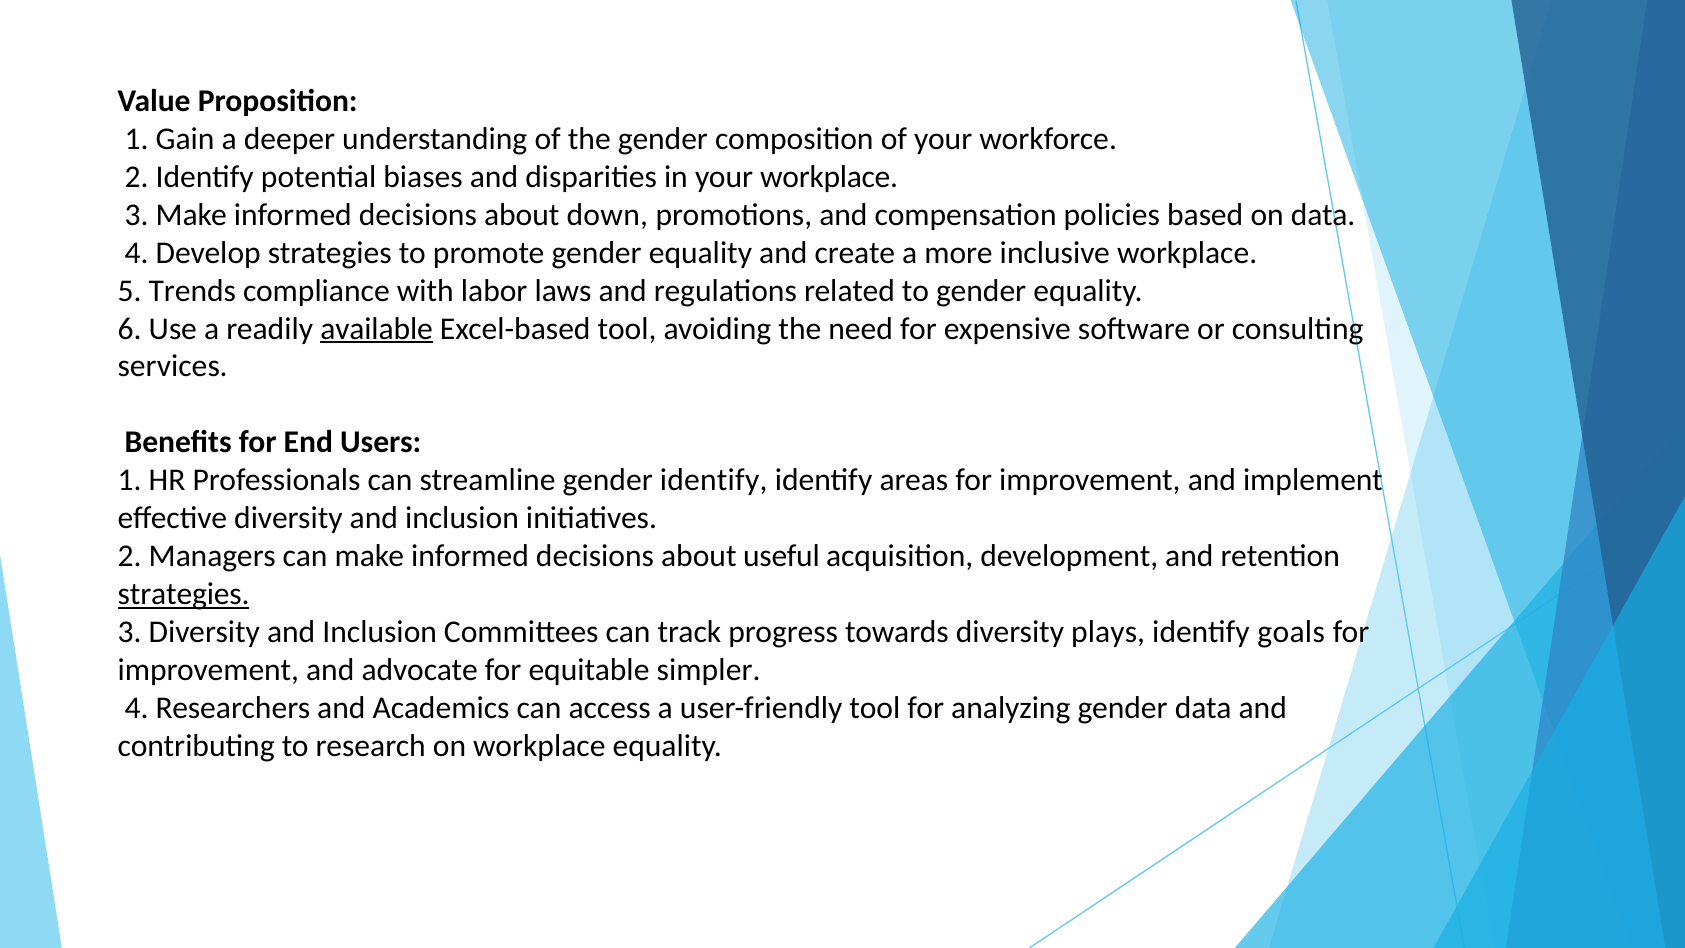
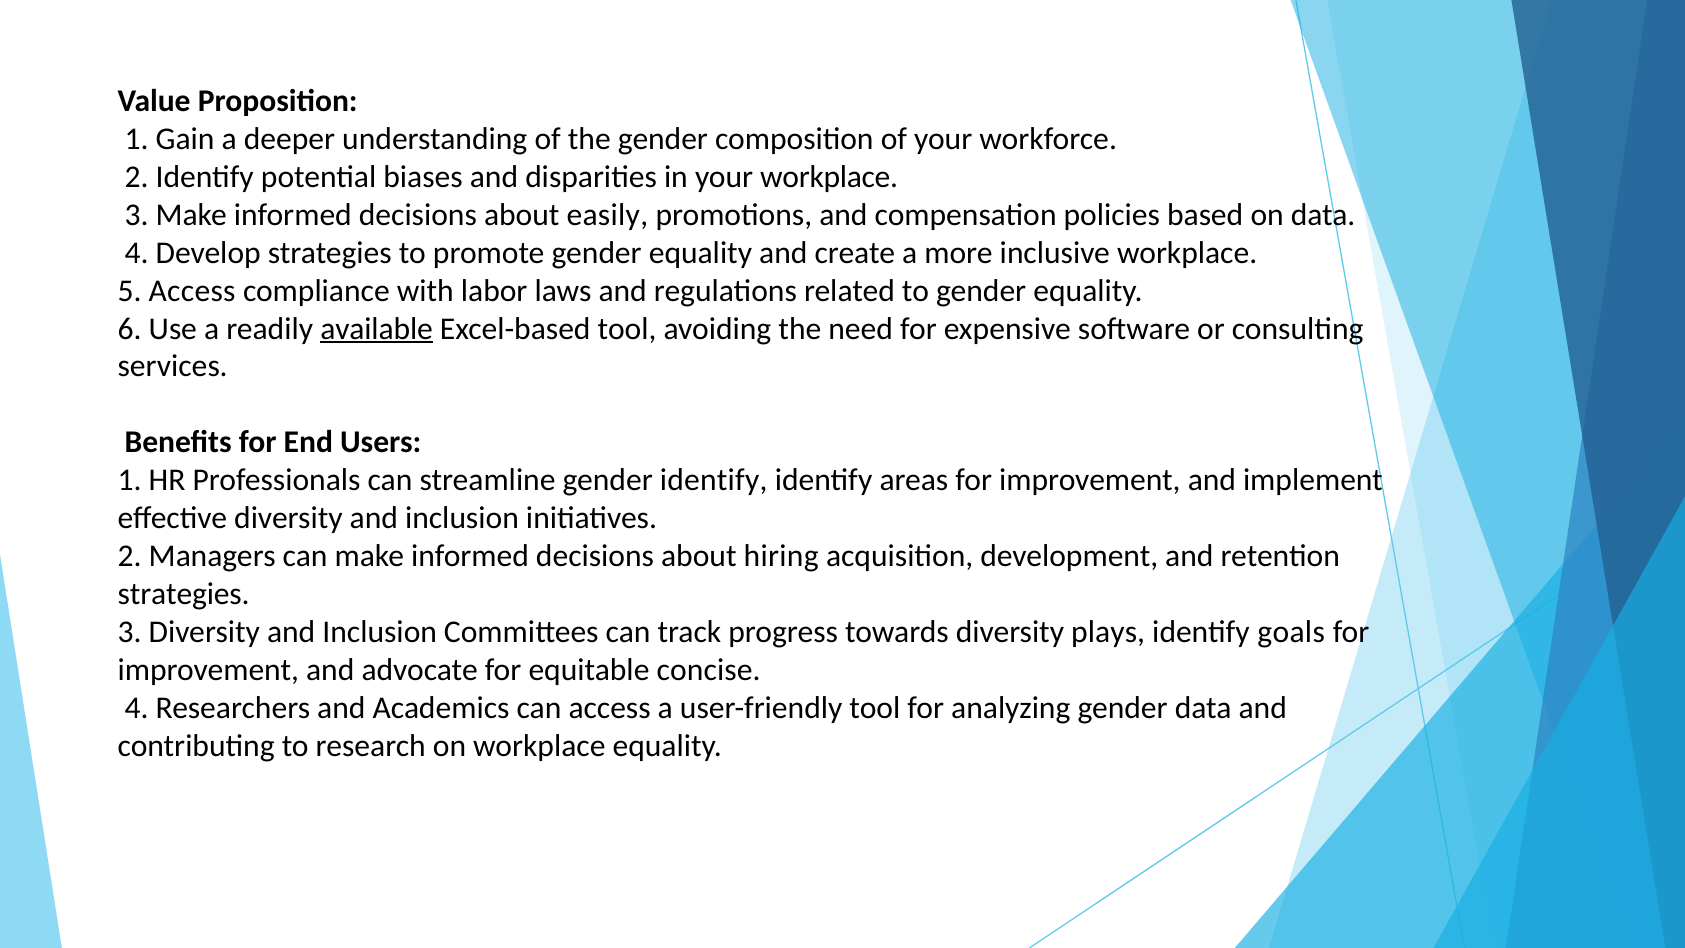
down: down -> easily
5 Trends: Trends -> Access
useful: useful -> hiring
strategies at (184, 594) underline: present -> none
simpler: simpler -> concise
